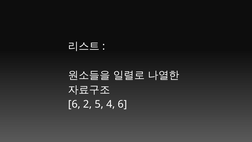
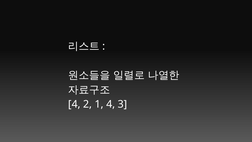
6 at (74, 104): 6 -> 4
5: 5 -> 1
4 6: 6 -> 3
